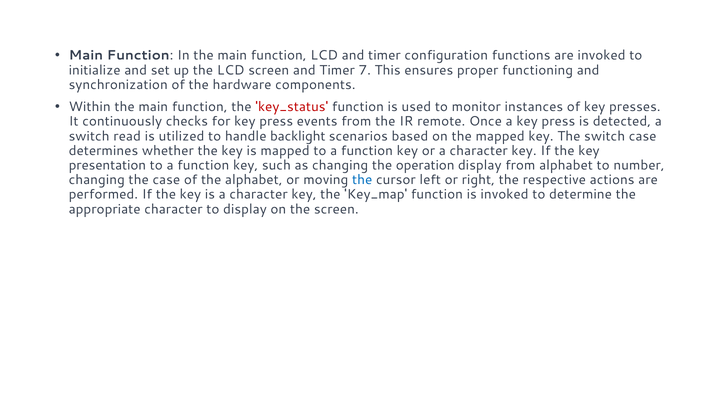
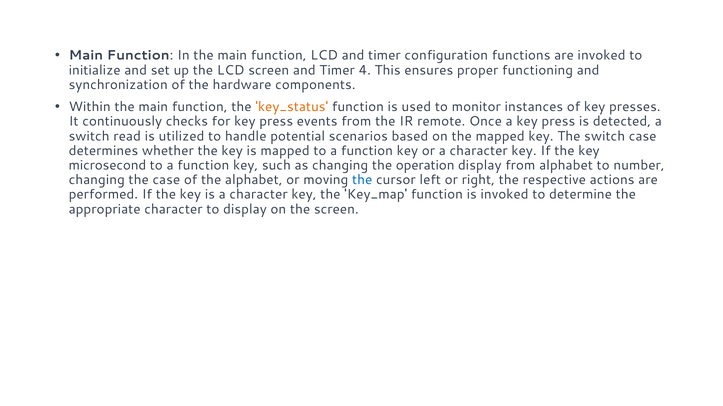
7: 7 -> 4
key_status colour: red -> orange
backlight: backlight -> potential
presentation: presentation -> microsecond
